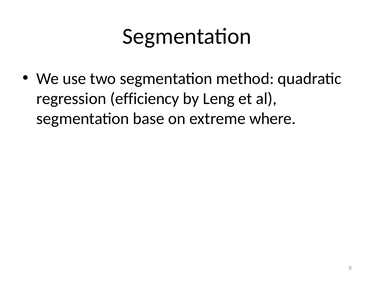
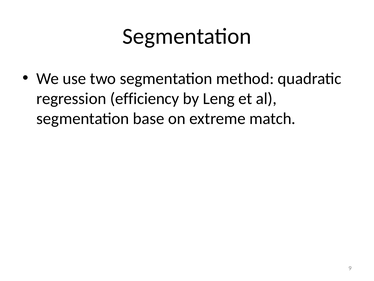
where: where -> match
